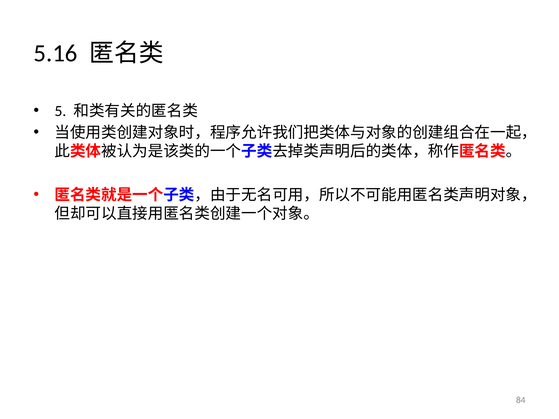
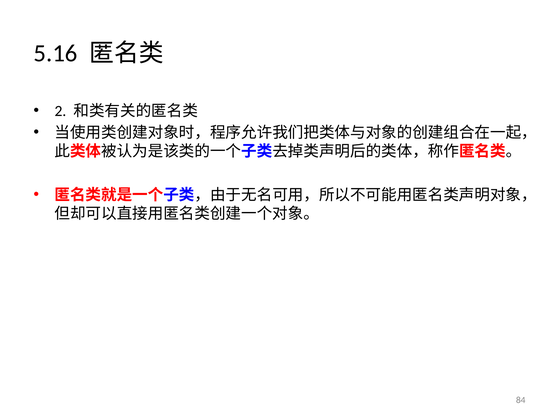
5: 5 -> 2
